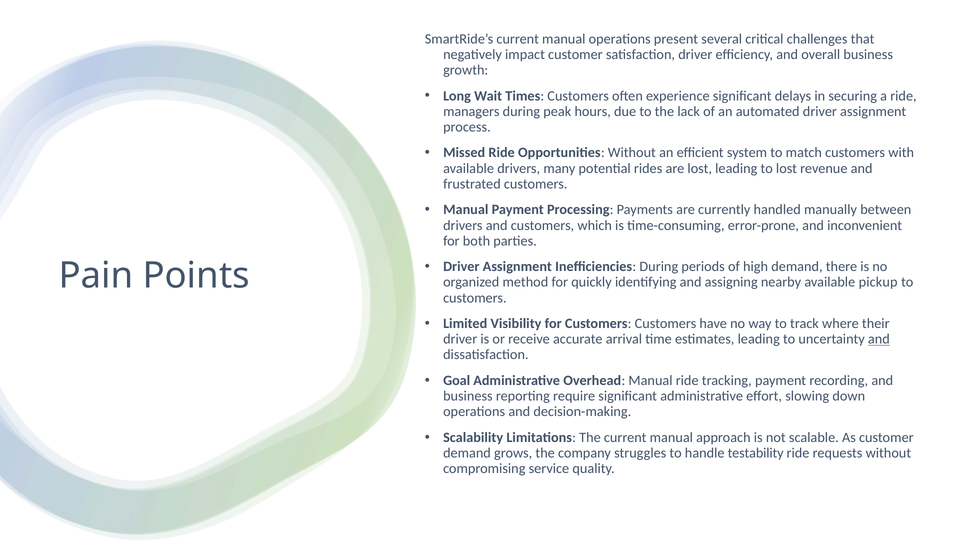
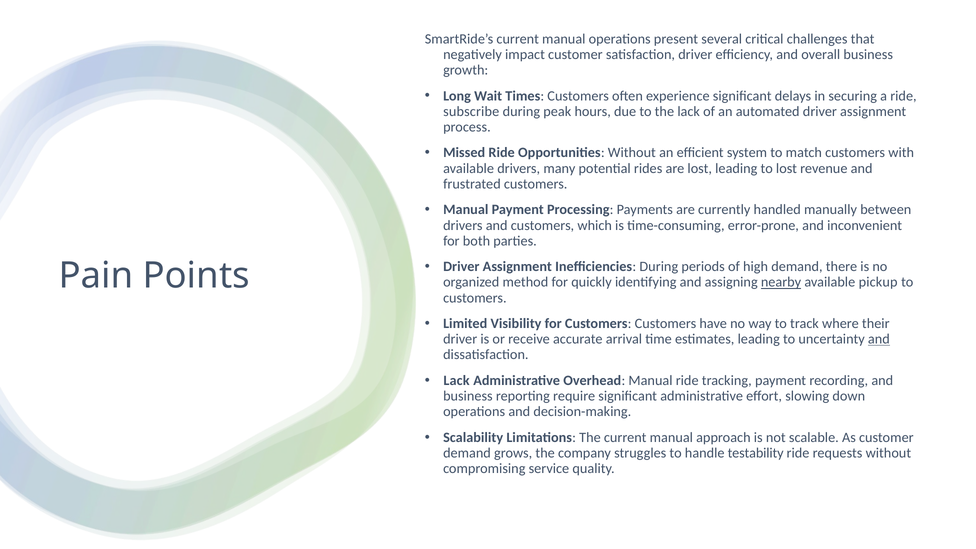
managers: managers -> subscribe
nearby underline: none -> present
Goal at (457, 381): Goal -> Lack
